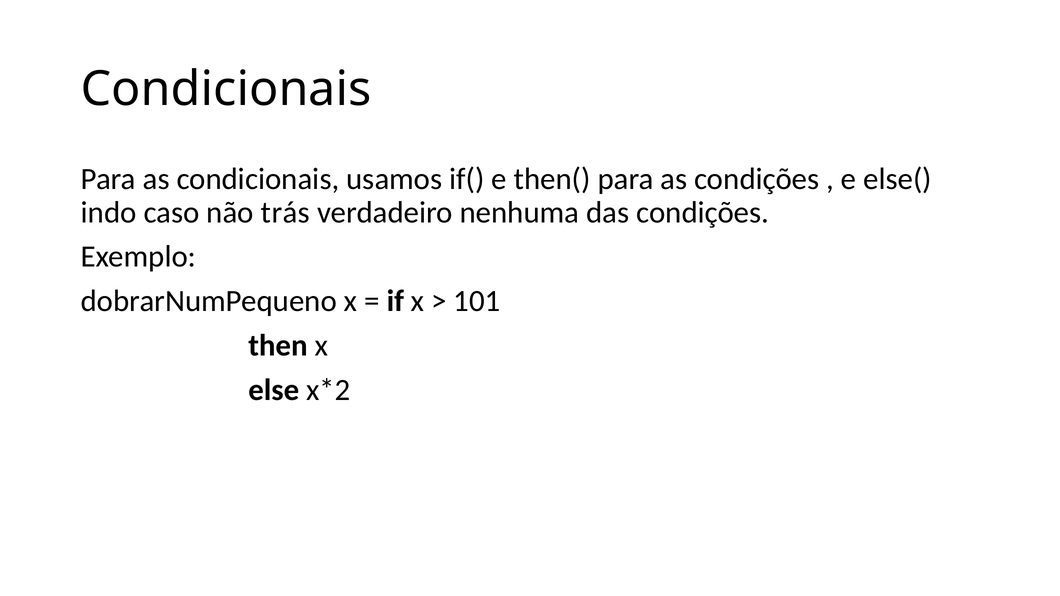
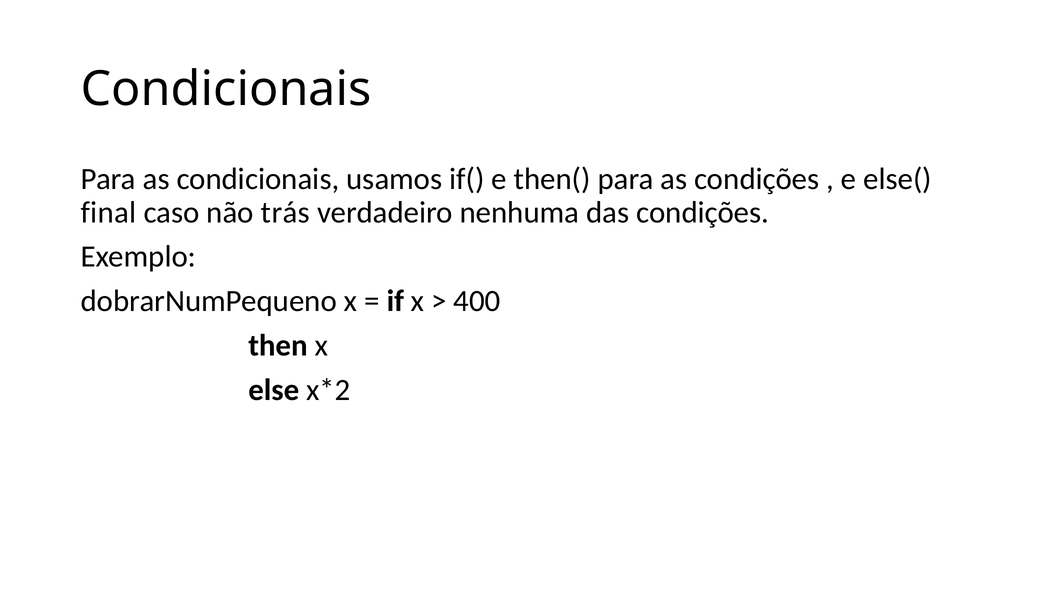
indo: indo -> final
101: 101 -> 400
